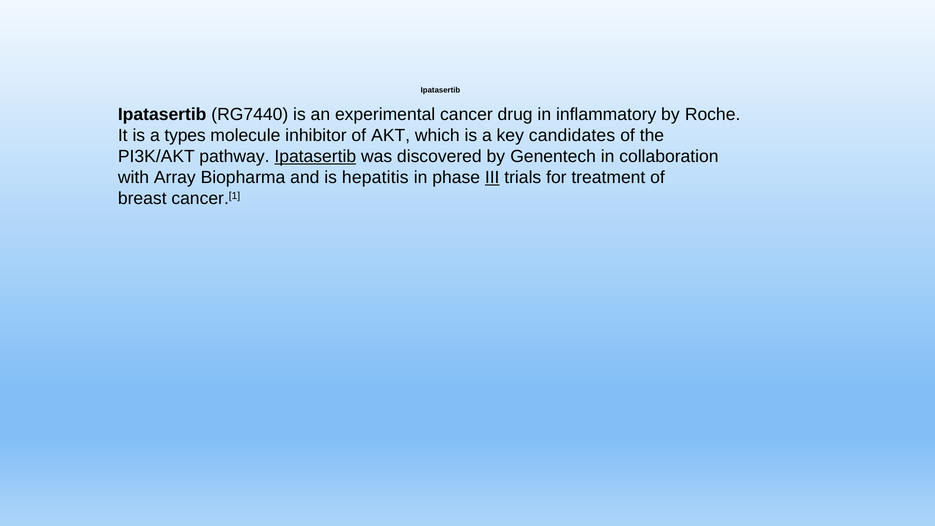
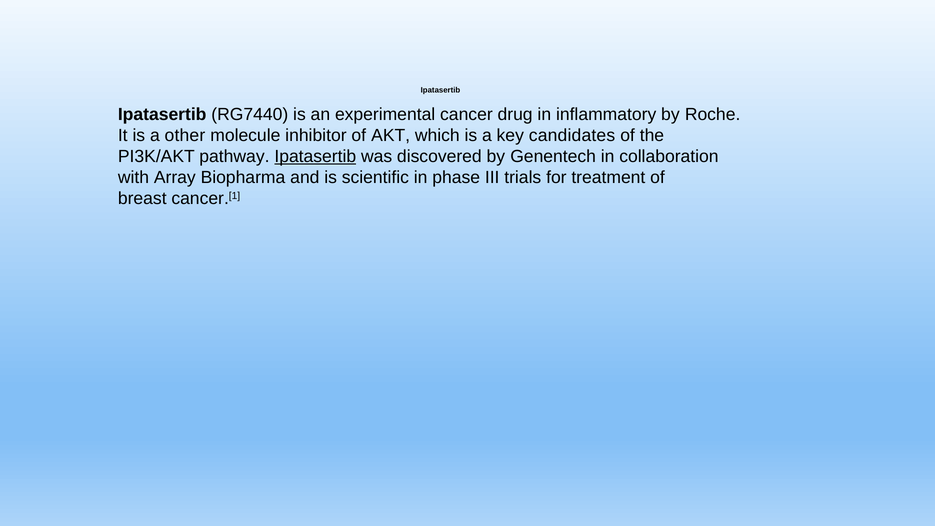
types: types -> other
hepatitis: hepatitis -> scientific
III underline: present -> none
